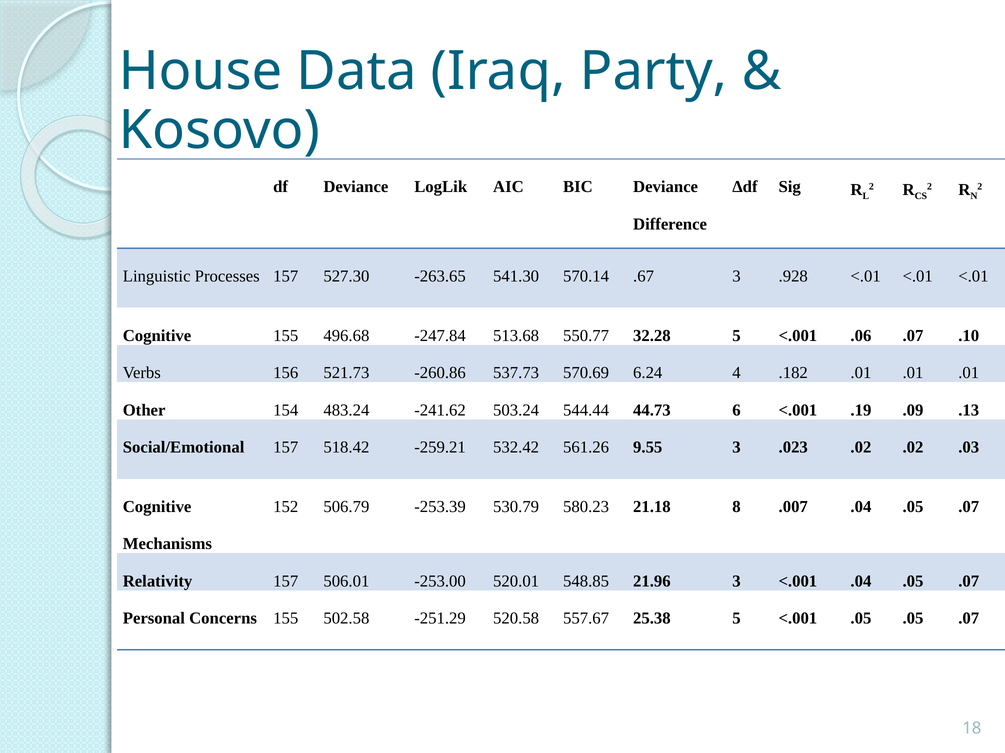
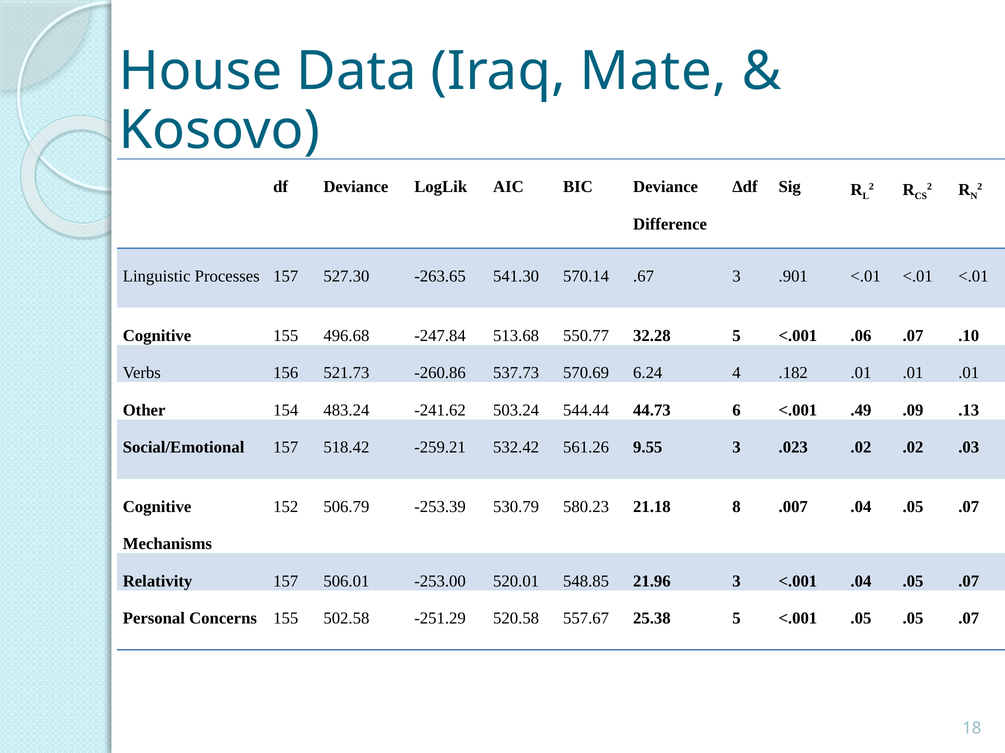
Party: Party -> Mate
.928: .928 -> .901
.19: .19 -> .49
